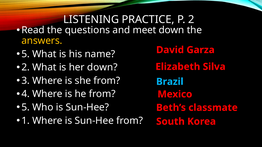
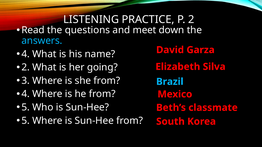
answers colour: yellow -> light blue
5 at (26, 54): 5 -> 4
her down: down -> going
1 at (26, 121): 1 -> 5
